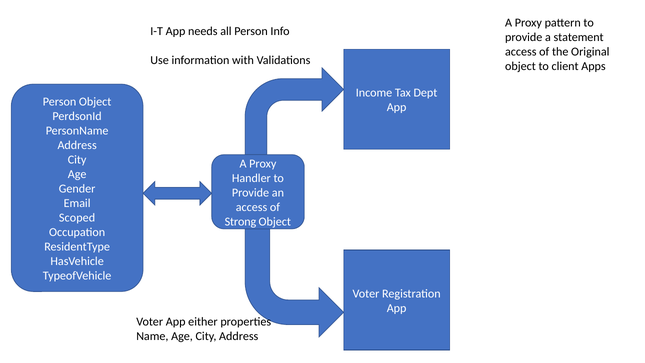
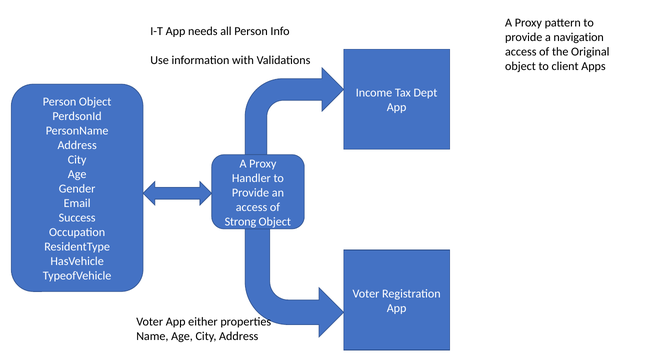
statement: statement -> navigation
Scoped: Scoped -> Success
